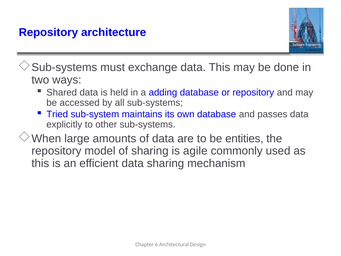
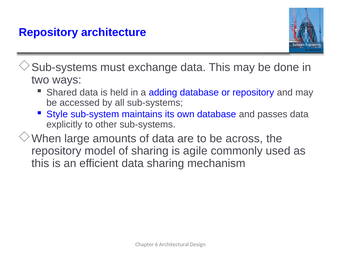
Tried: Tried -> Style
entities: entities -> across
